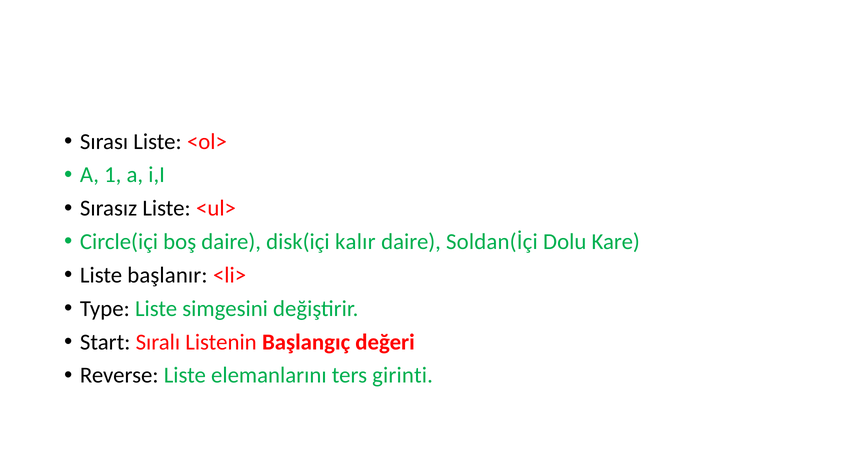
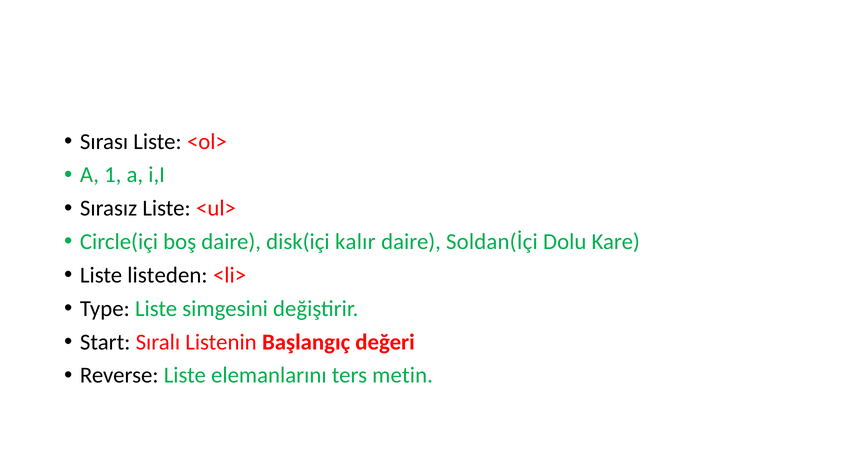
başlanır: başlanır -> listeden
girinti: girinti -> metin
